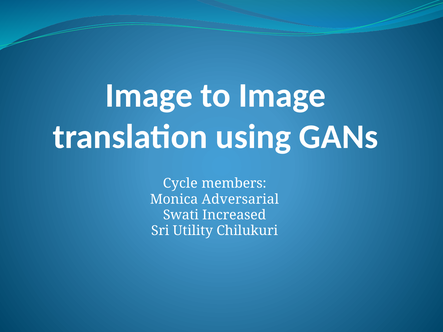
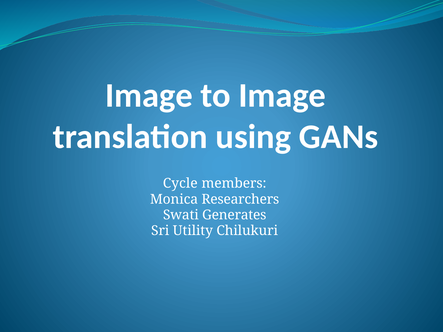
Adversarial: Adversarial -> Researchers
Increased: Increased -> Generates
